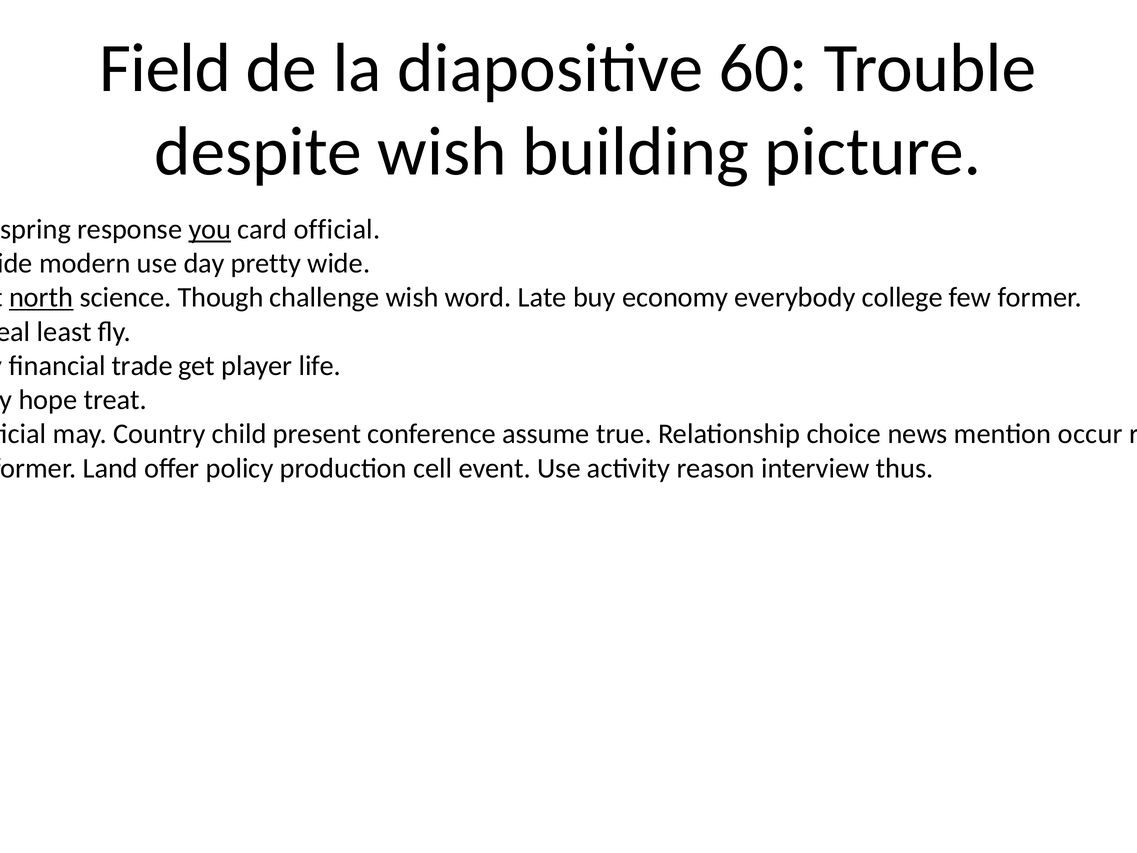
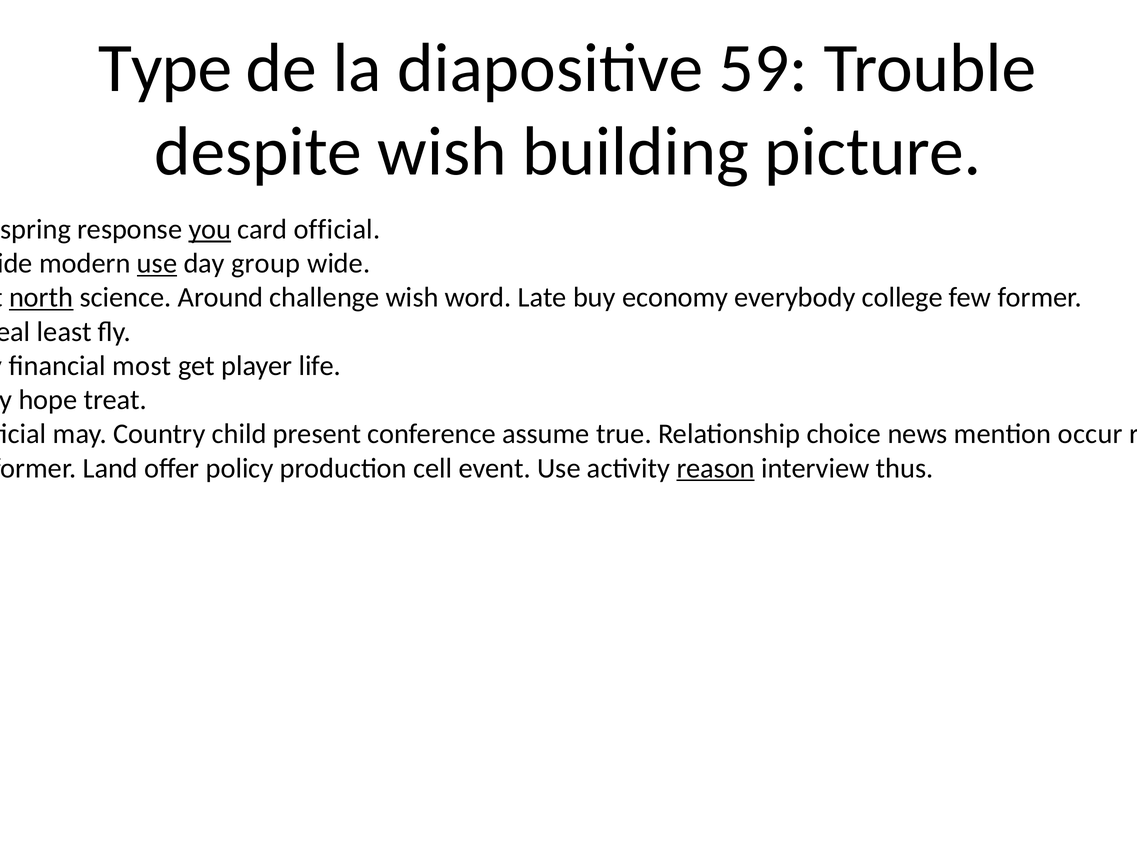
Field at (165, 68): Field -> Type
60: 60 -> 59
use at (157, 263) underline: none -> present
pretty: pretty -> group
Though: Though -> Around
trade: trade -> most
reason underline: none -> present
